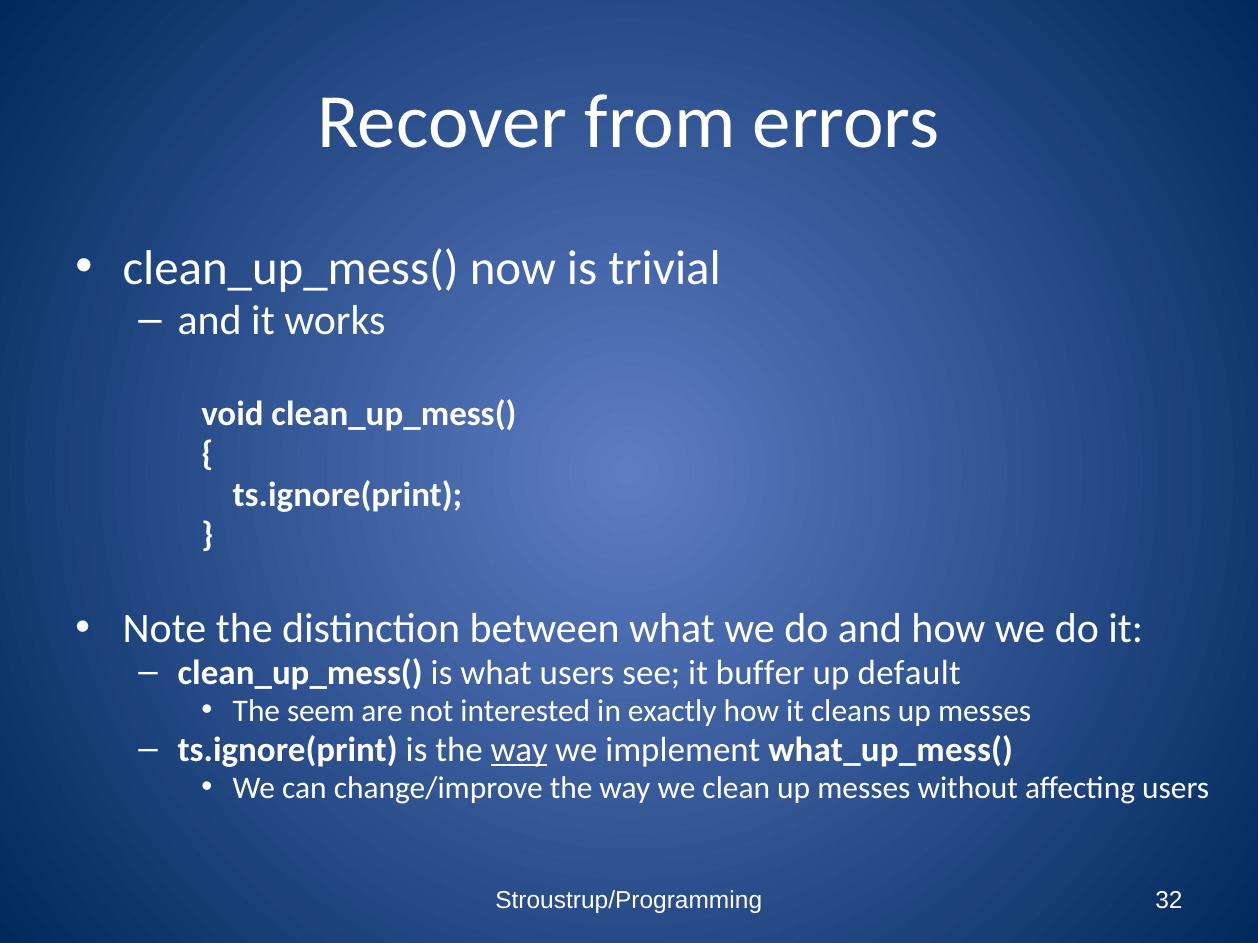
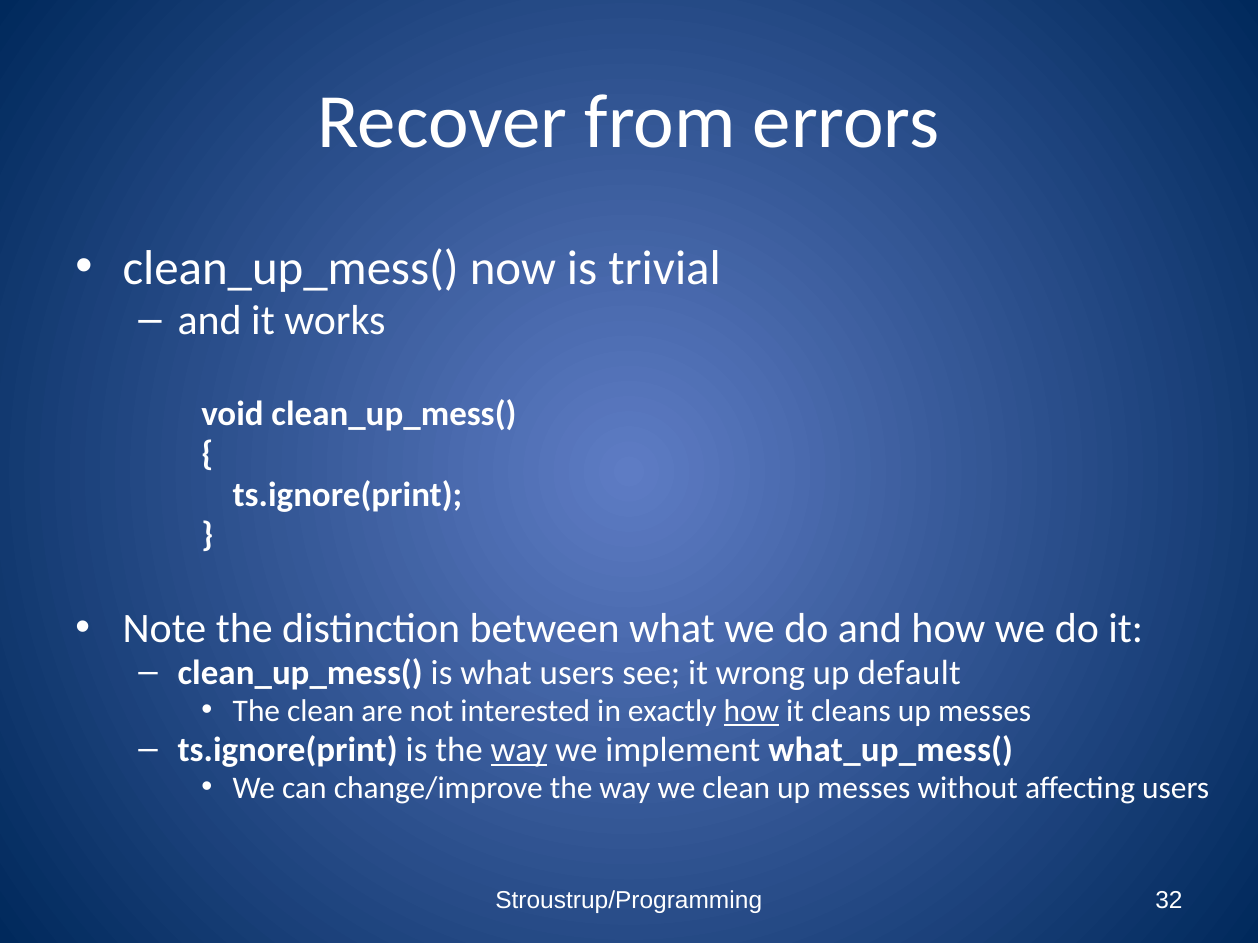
buffer: buffer -> wrong
The seem: seem -> clean
how at (751, 712) underline: none -> present
